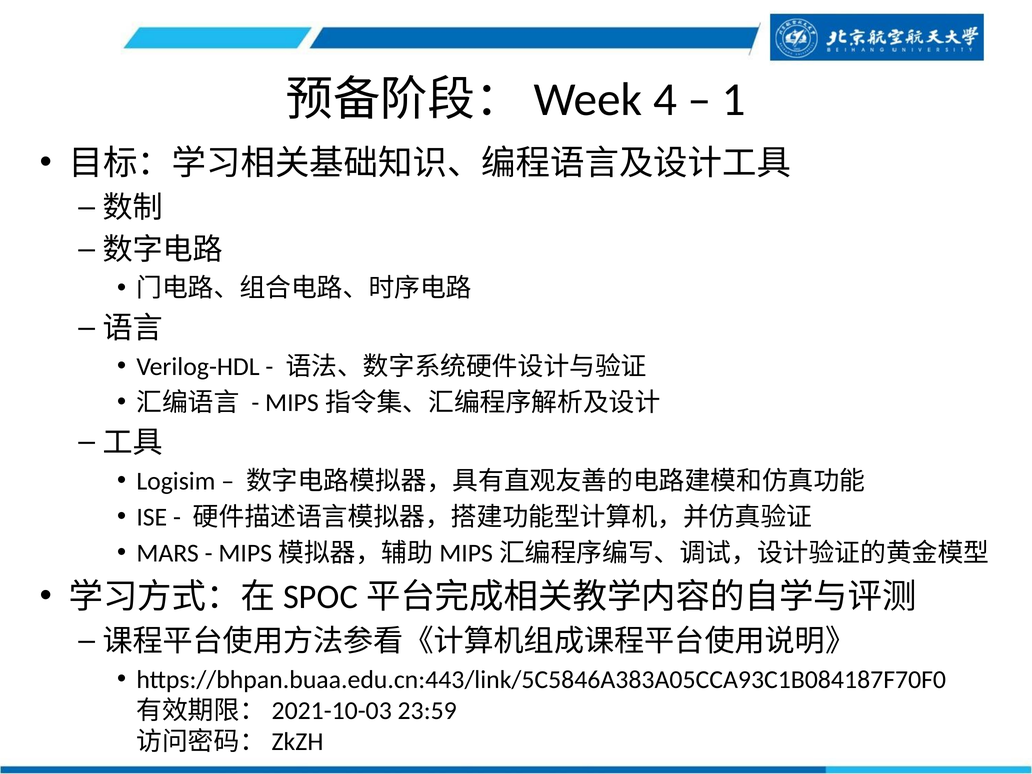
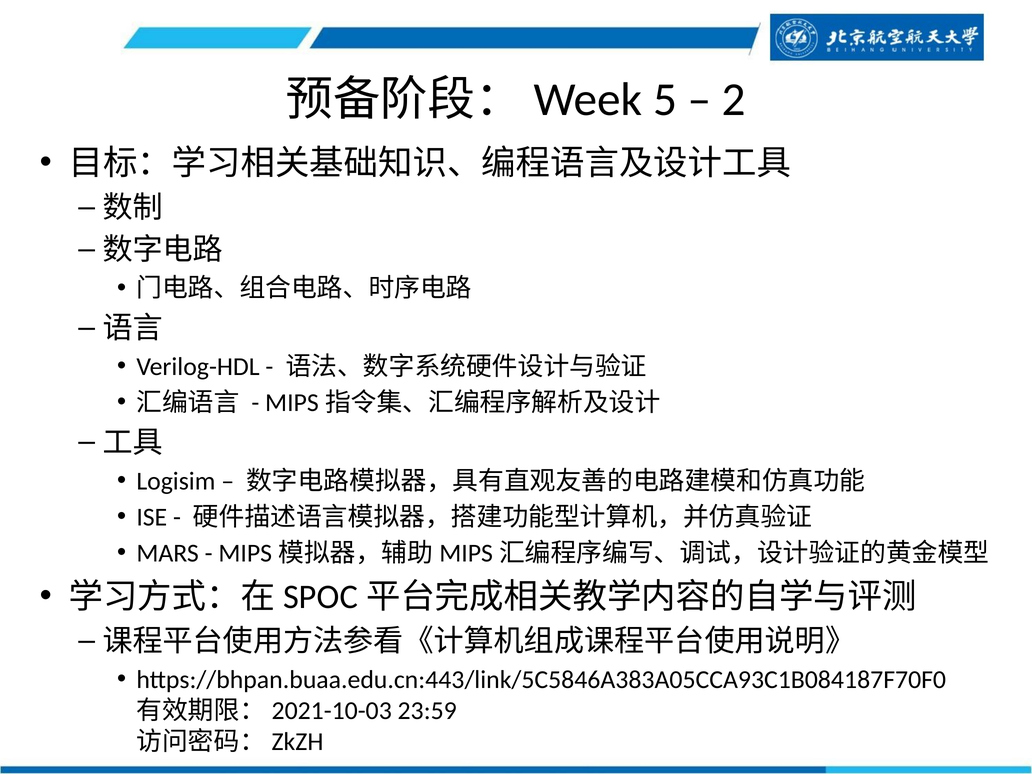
4: 4 -> 5
1: 1 -> 2
